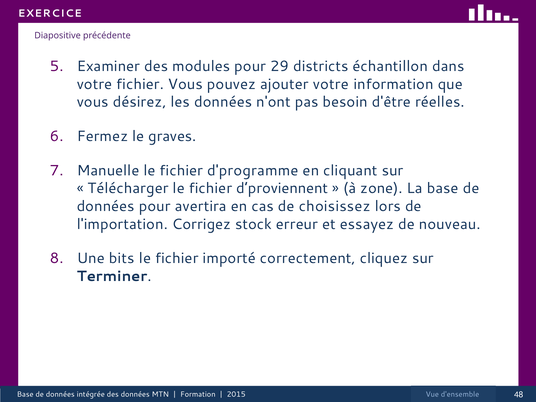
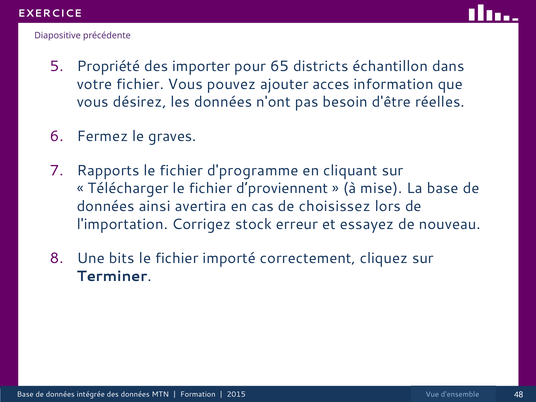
Examiner: Examiner -> Propriété
modules: modules -> importer
29: 29 -> 65
ajouter votre: votre -> acces
Manuelle: Manuelle -> Rapports
zone: zone -> mise
données pour: pour -> ainsi
